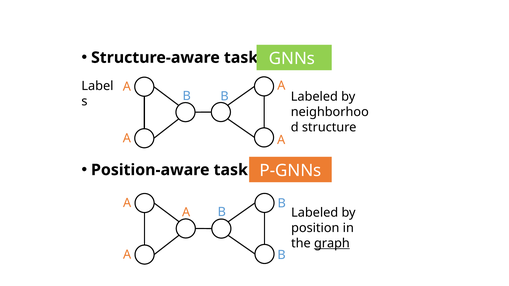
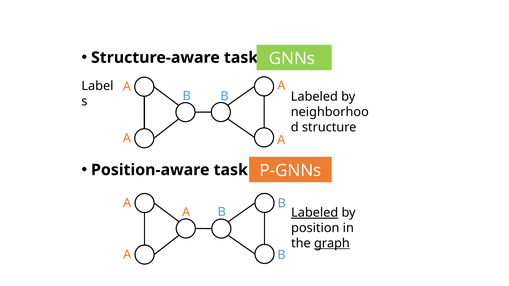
Labeled at (315, 213) underline: none -> present
